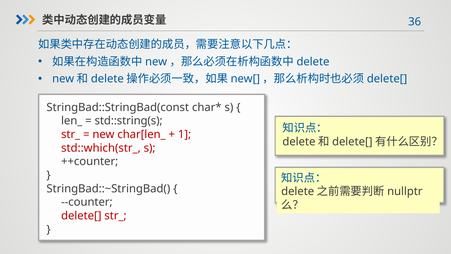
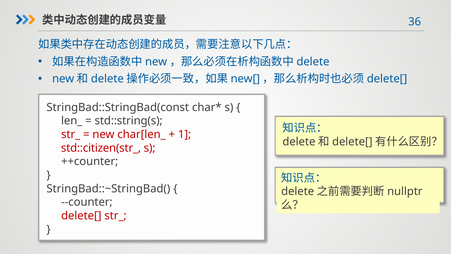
std::which(str_: std::which(str_ -> std::citizen(str_
